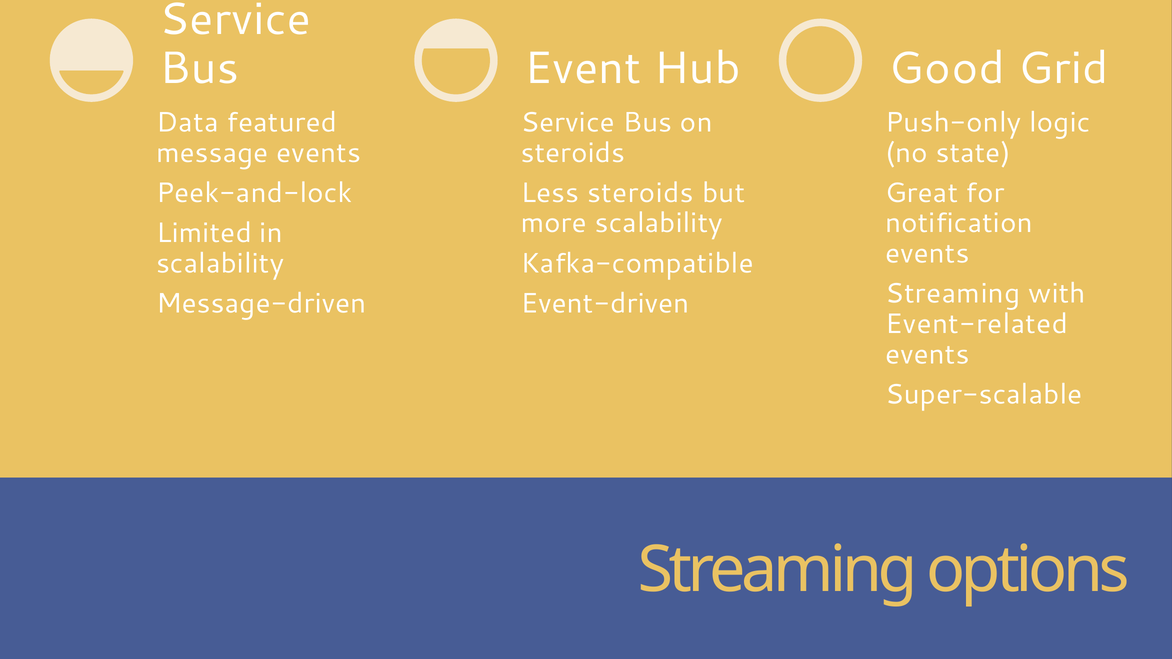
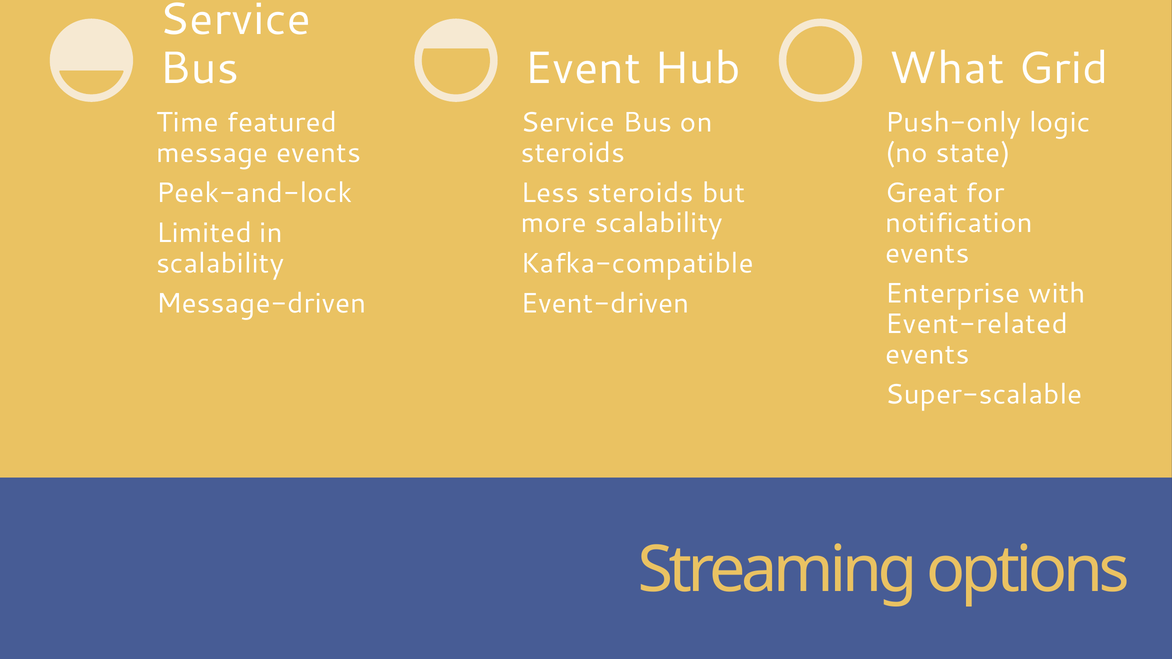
Good: Good -> What
Data: Data -> Time
Streaming at (953, 294): Streaming -> Enterprise
